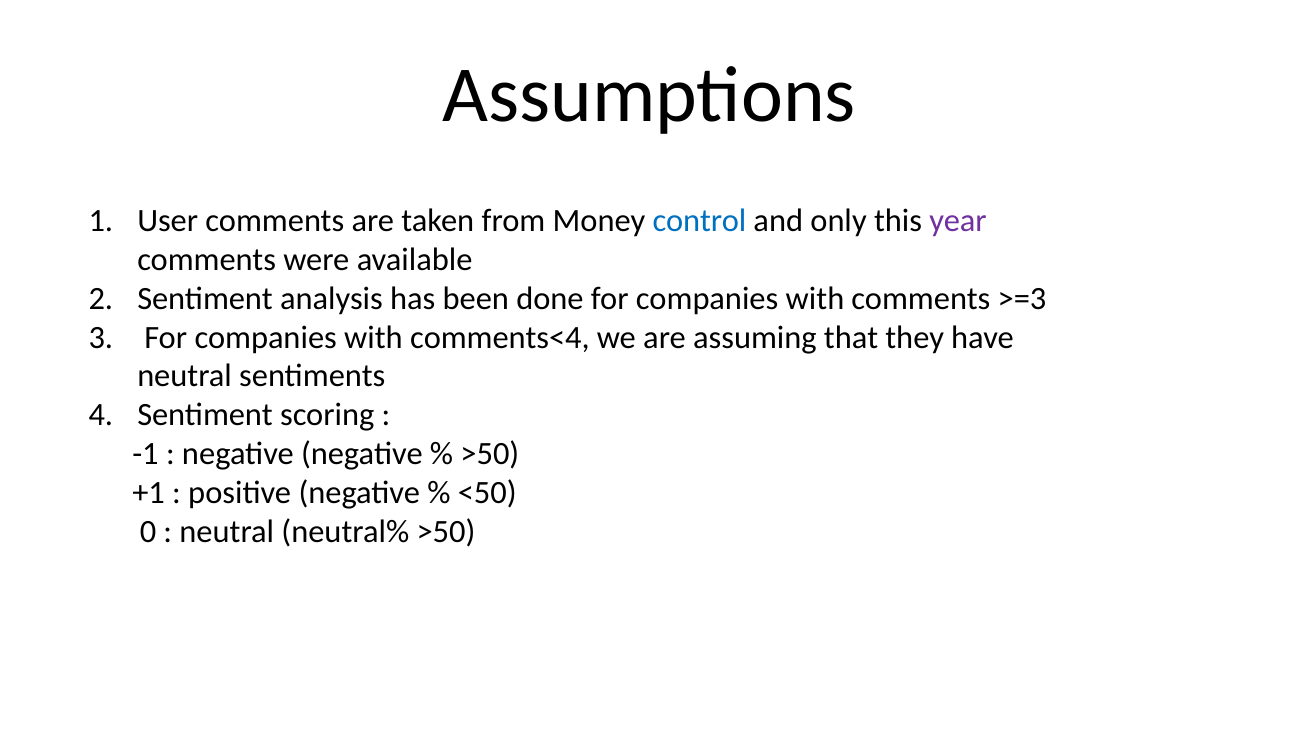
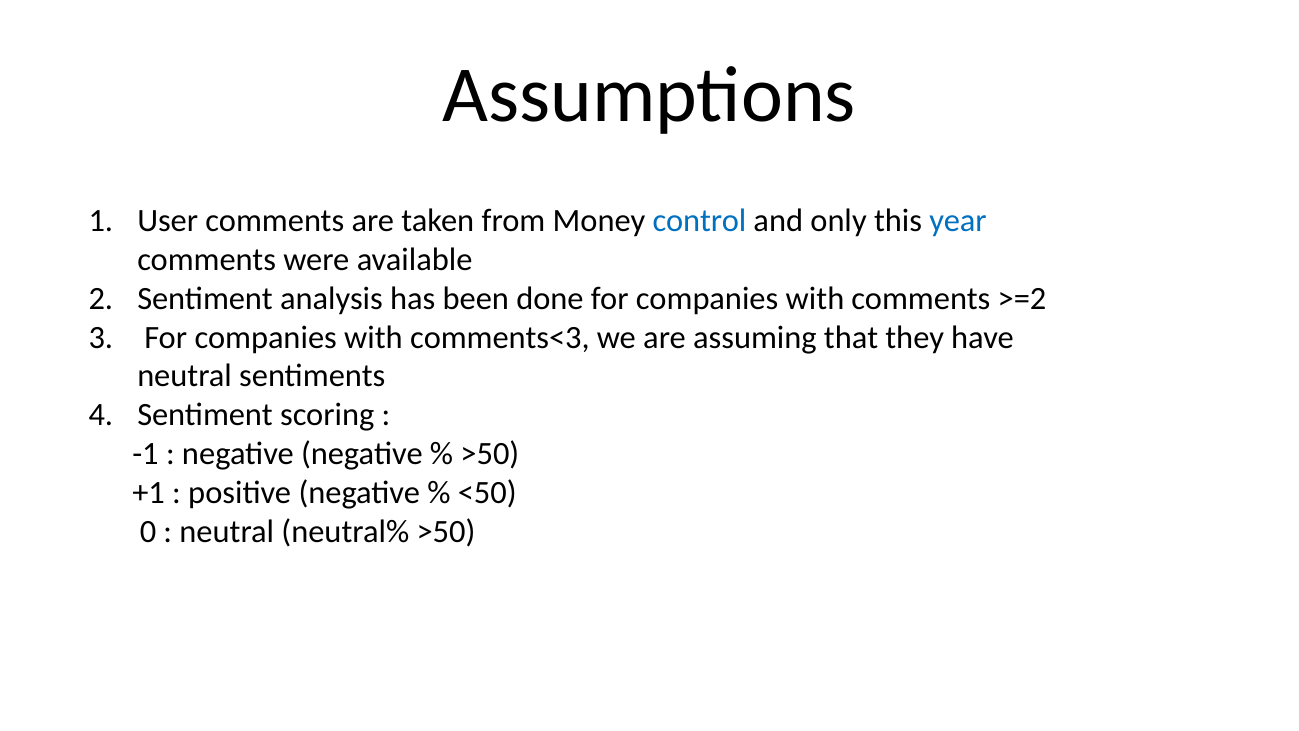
year colour: purple -> blue
>=3: >=3 -> >=2
comments<4: comments<4 -> comments<3
